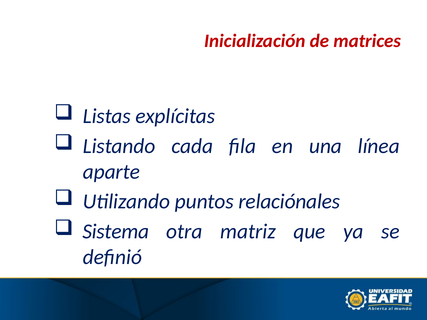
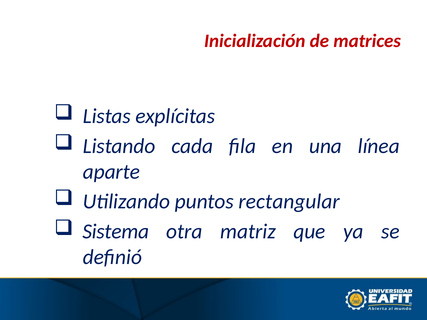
relaciónales: relaciónales -> rectangular
